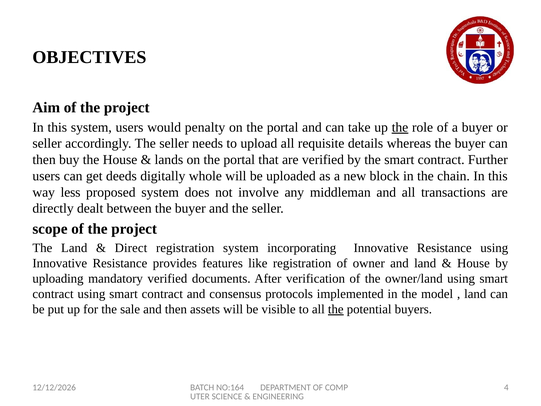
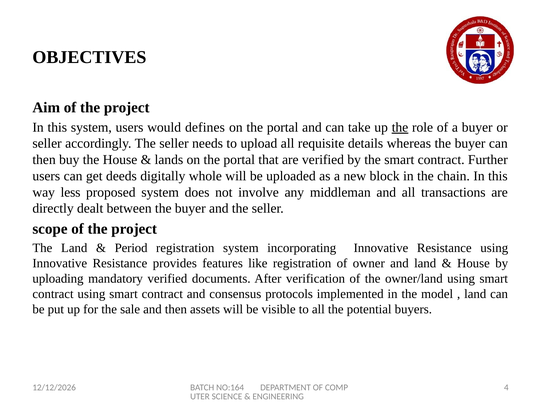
penalty: penalty -> defines
Direct: Direct -> Period
the at (336, 309) underline: present -> none
